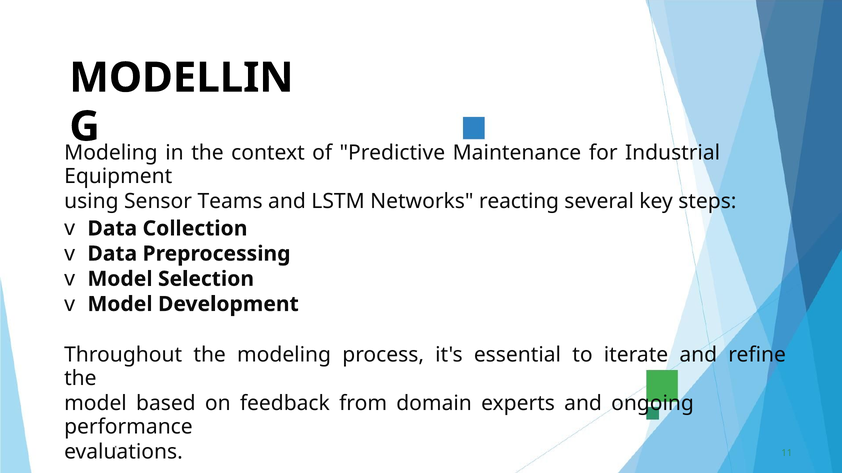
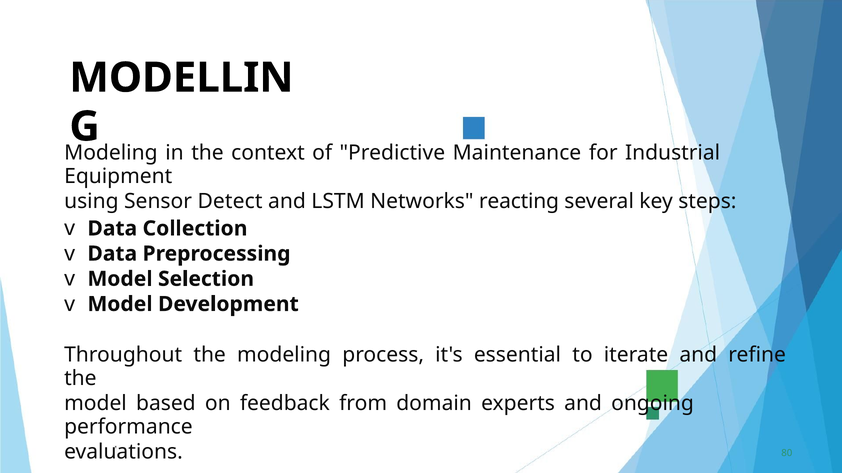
Teams: Teams -> Detect
11: 11 -> 80
